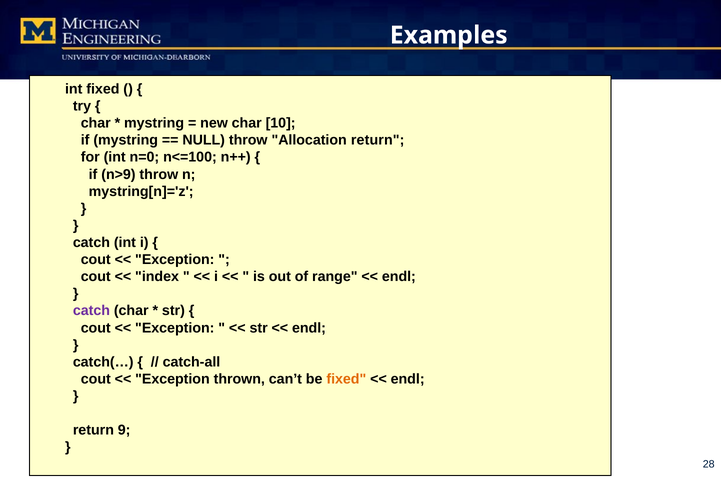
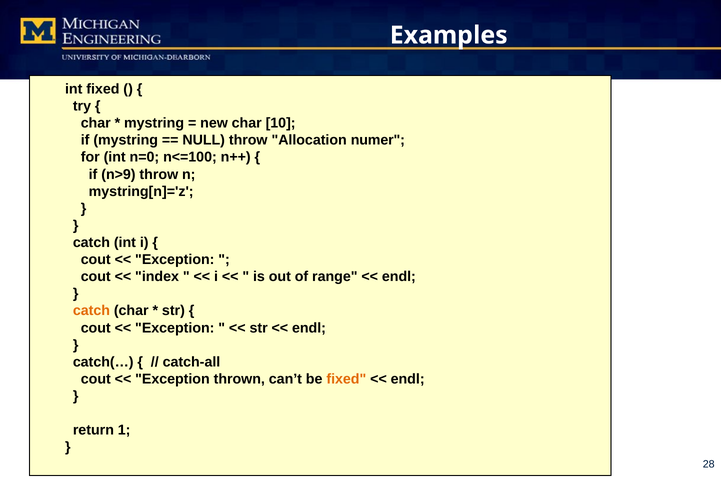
Allocation return: return -> numer
catch at (91, 311) colour: purple -> orange
9: 9 -> 1
